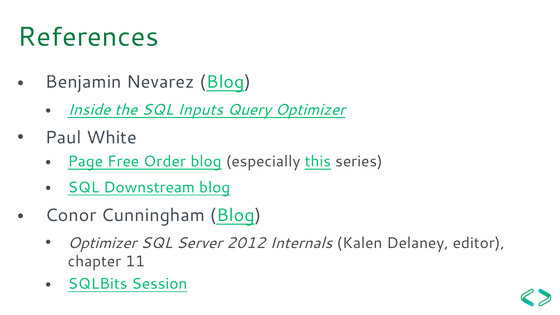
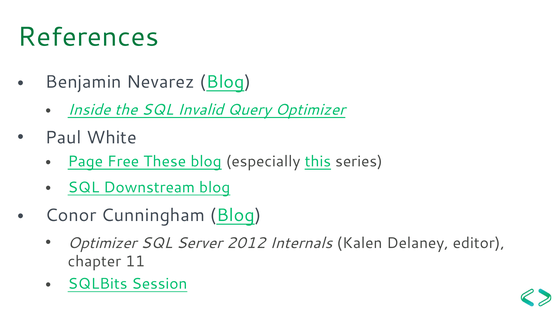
Inputs: Inputs -> Invalid
Order: Order -> These
